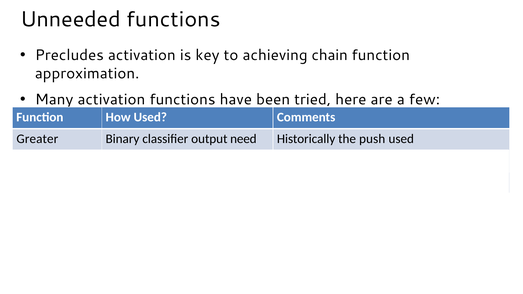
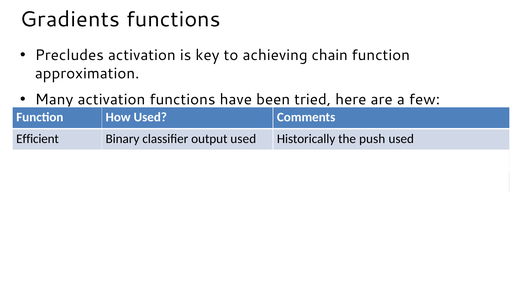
Unneeded: Unneeded -> Gradients
Greater: Greater -> Efficient
output need: need -> used
